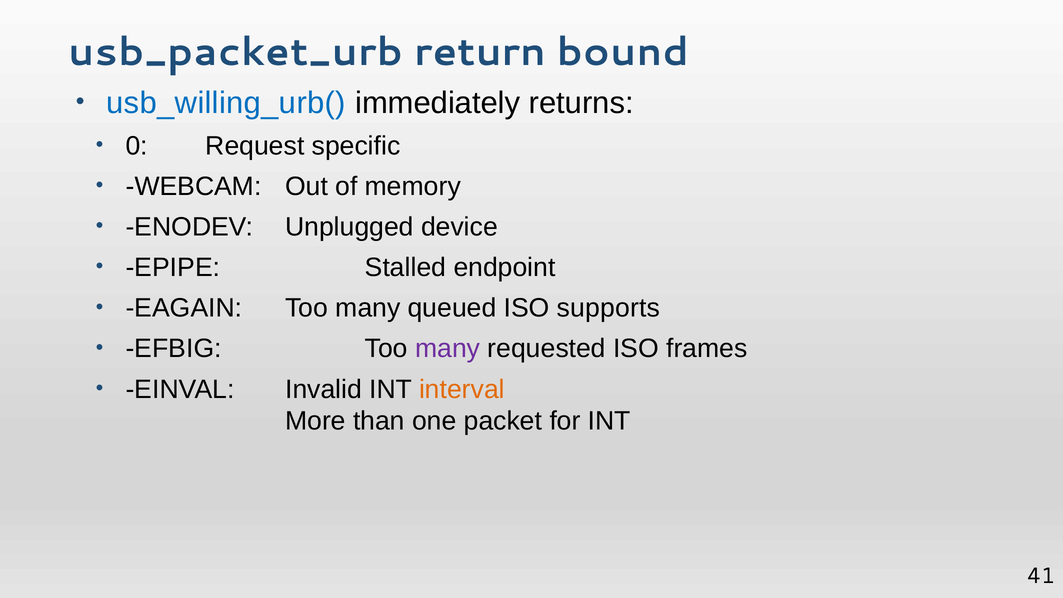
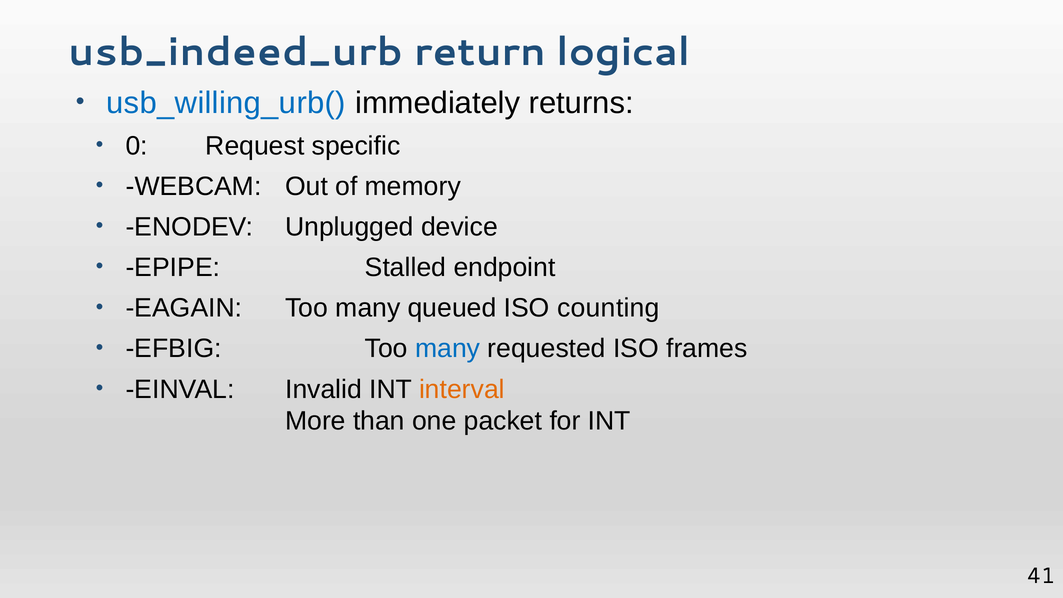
usb_packet_urb: usb_packet_urb -> usb_indeed_urb
bound: bound -> logical
supports: supports -> counting
many at (448, 349) colour: purple -> blue
